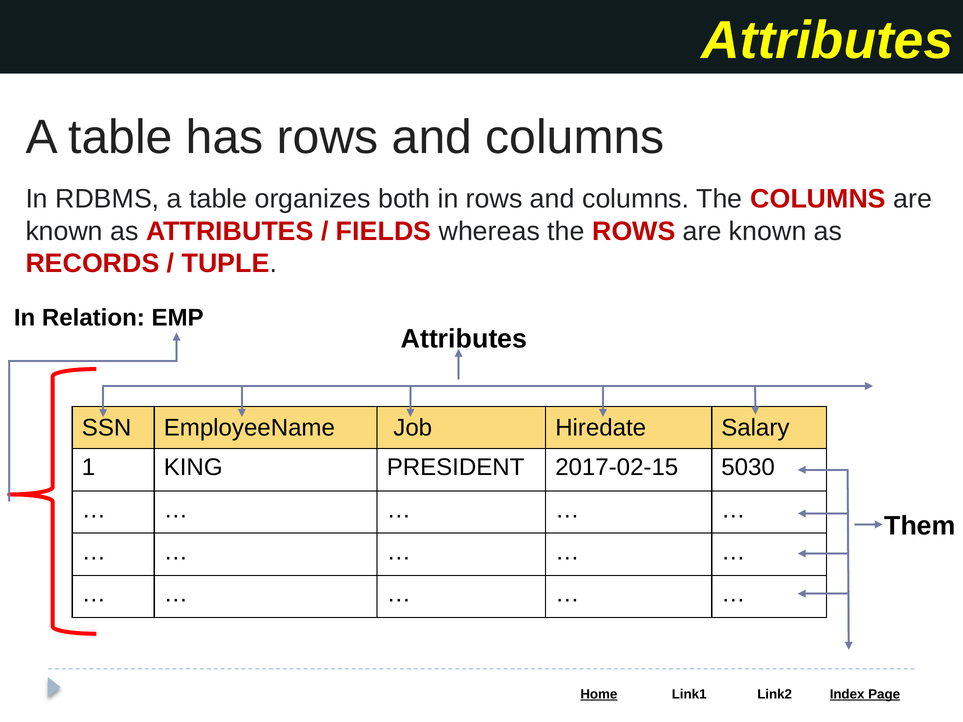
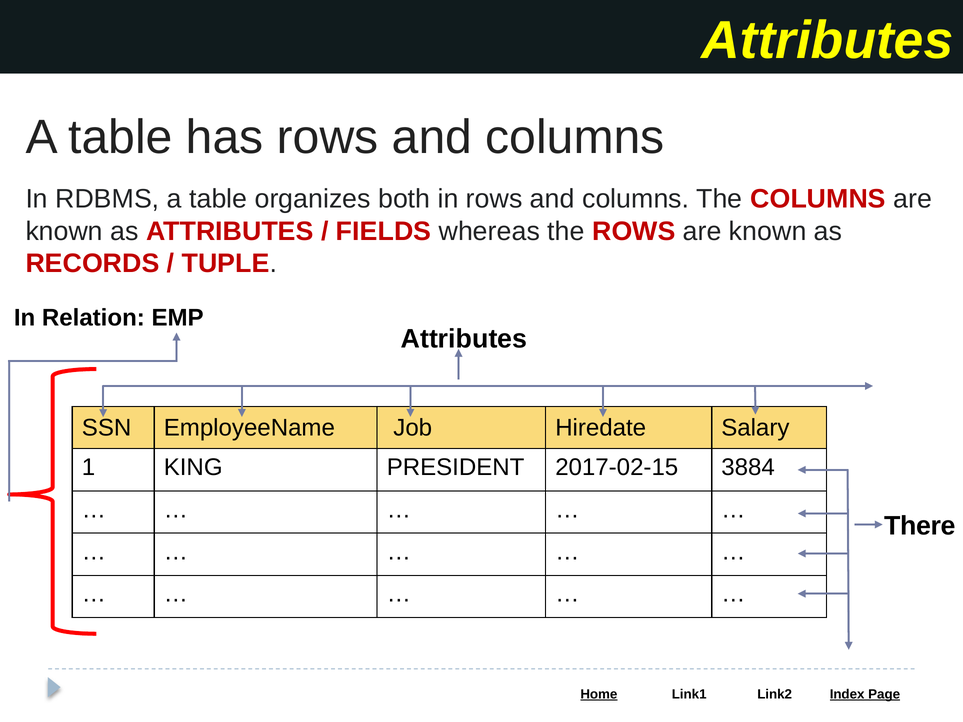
5030: 5030 -> 3884
Them: Them -> There
